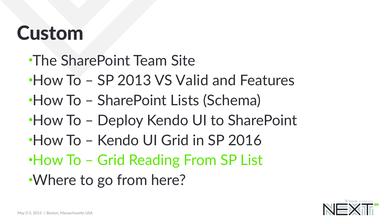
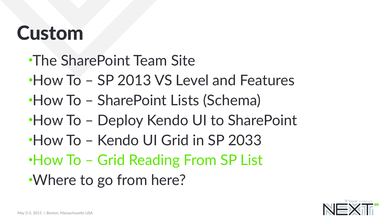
Valid: Valid -> Level
2016: 2016 -> 2033
